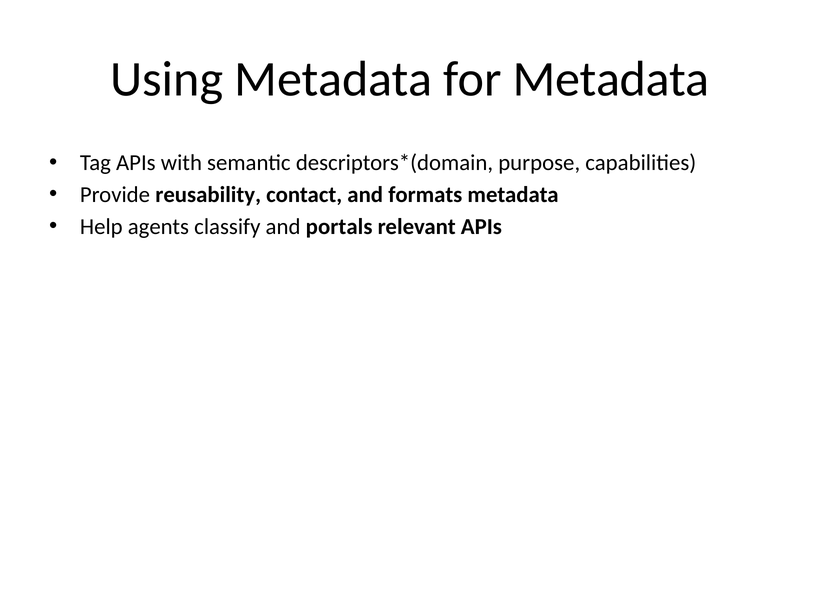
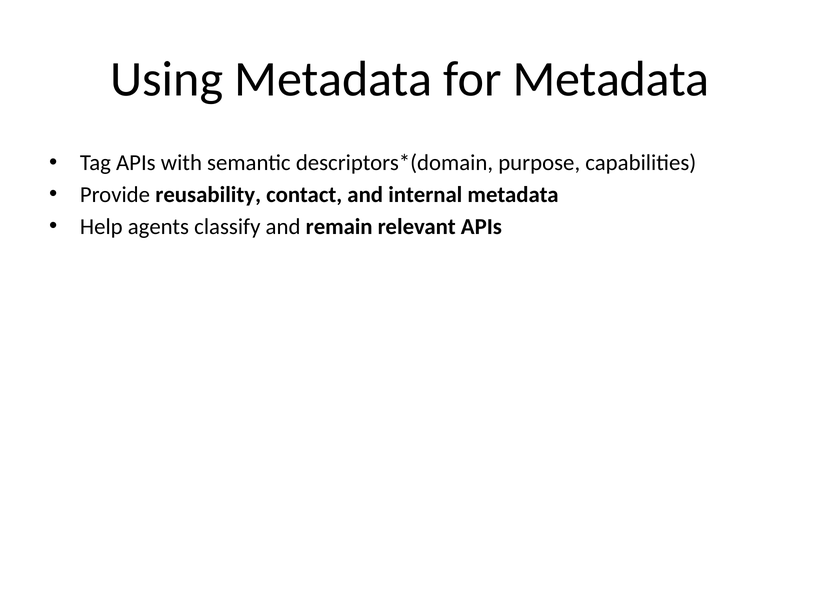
formats: formats -> internal
portals: portals -> remain
